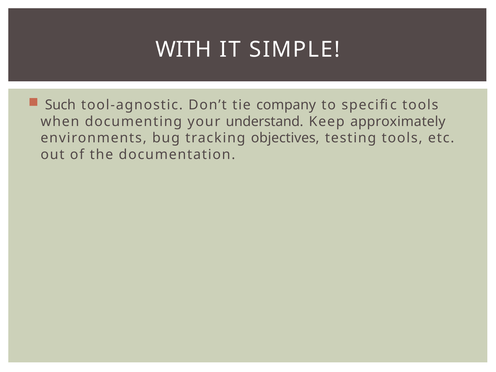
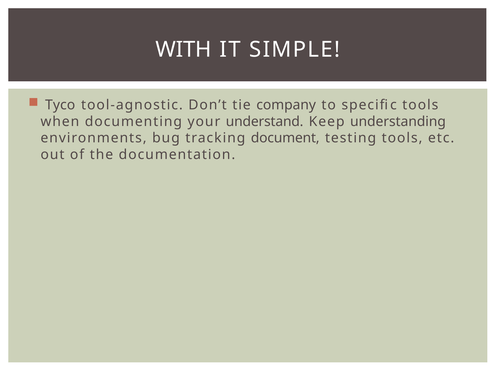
Such: Such -> Tyco
approximately: approximately -> understanding
objectives: objectives -> document
